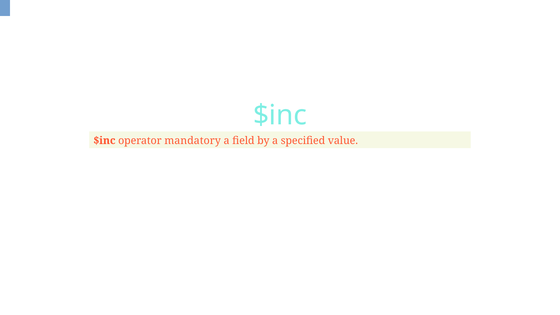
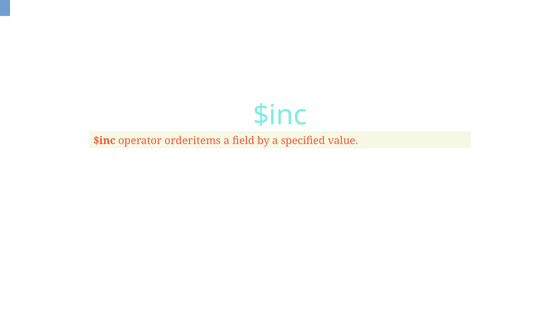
mandatory: mandatory -> orderitems
